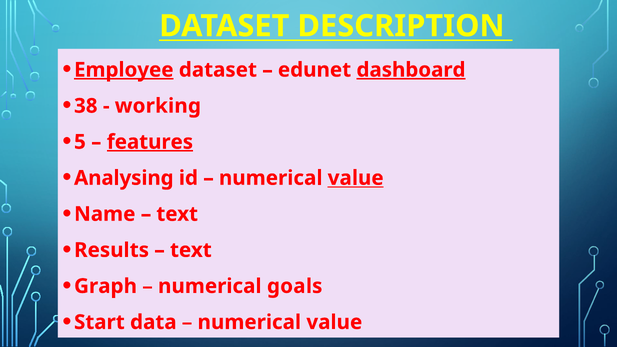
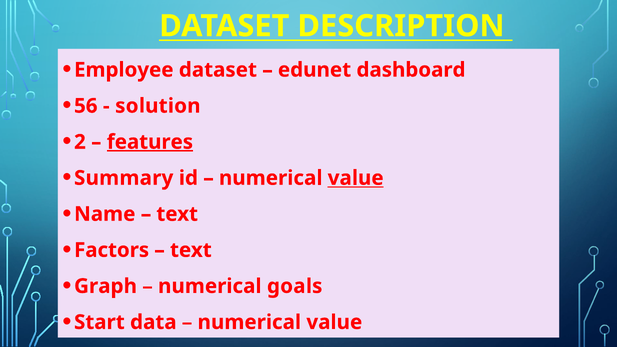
Employee underline: present -> none
dashboard underline: present -> none
38: 38 -> 56
working: working -> solution
5: 5 -> 2
Analysing: Analysing -> Summary
Results: Results -> Factors
